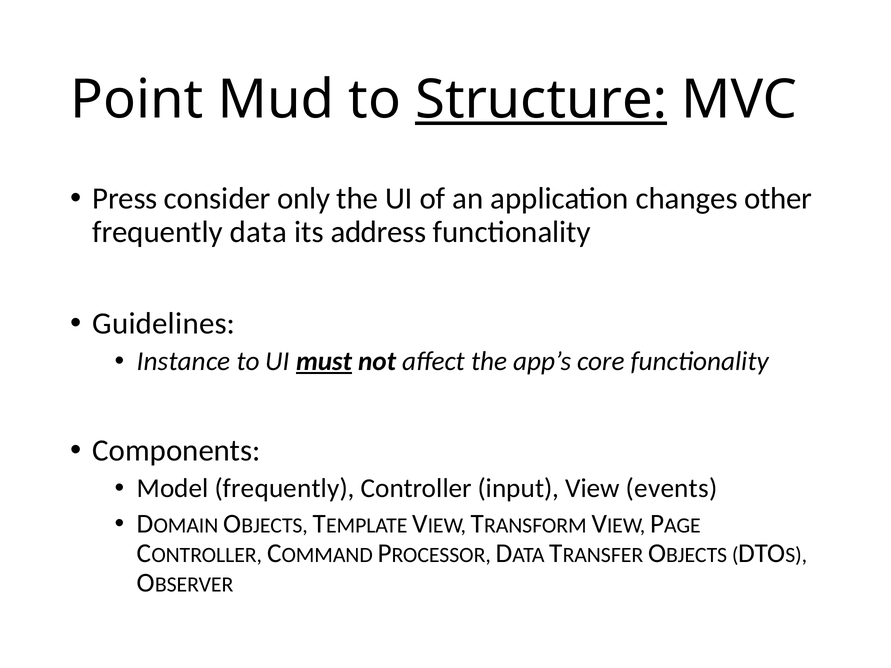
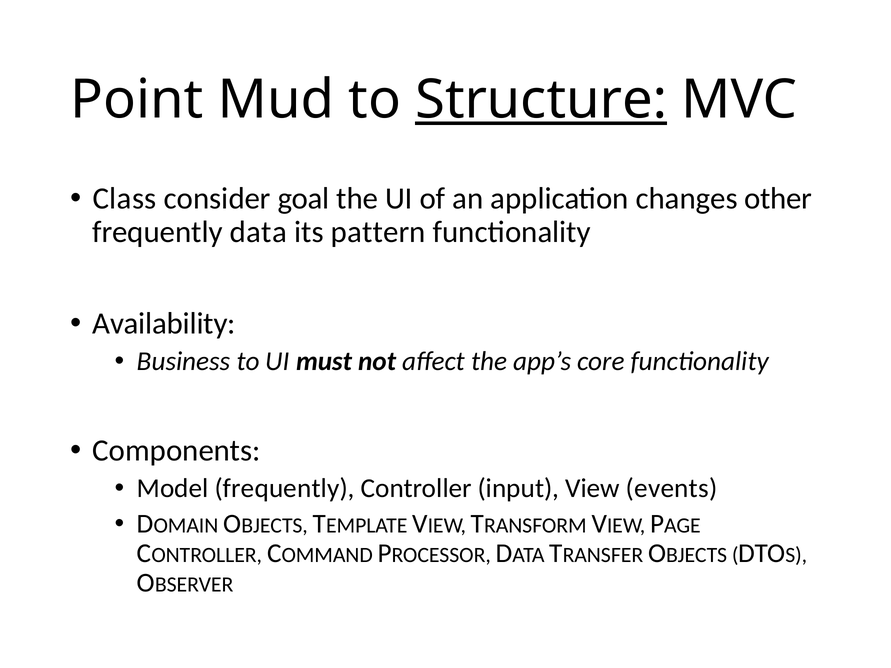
Press: Press -> Class
only: only -> goal
address: address -> pattern
Guidelines: Guidelines -> Availability
Instance: Instance -> Business
must underline: present -> none
